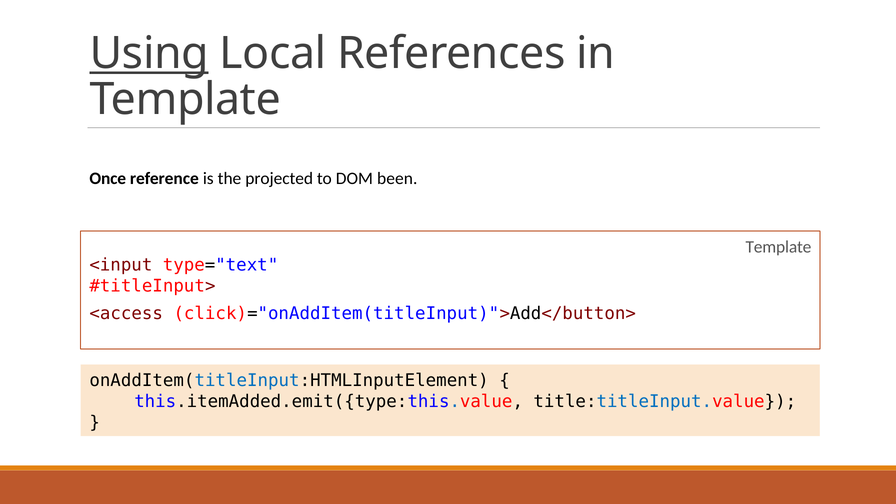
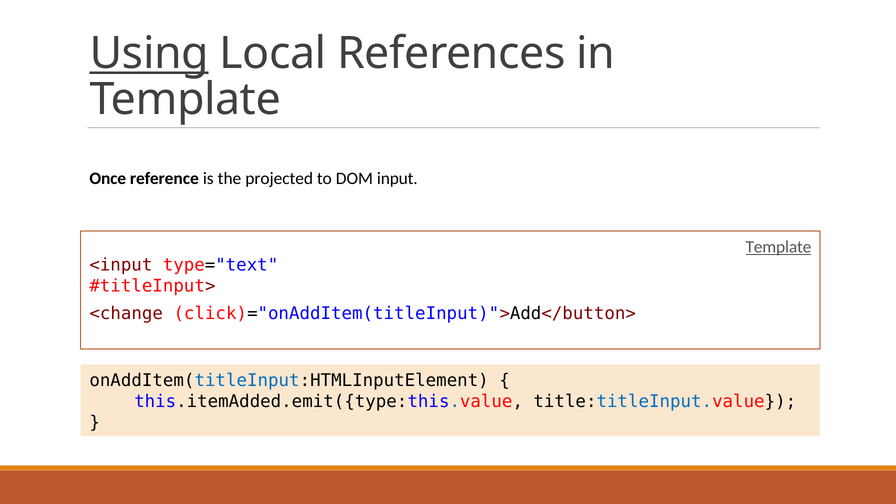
been: been -> input
Template at (778, 247) underline: none -> present
<access: <access -> <change
